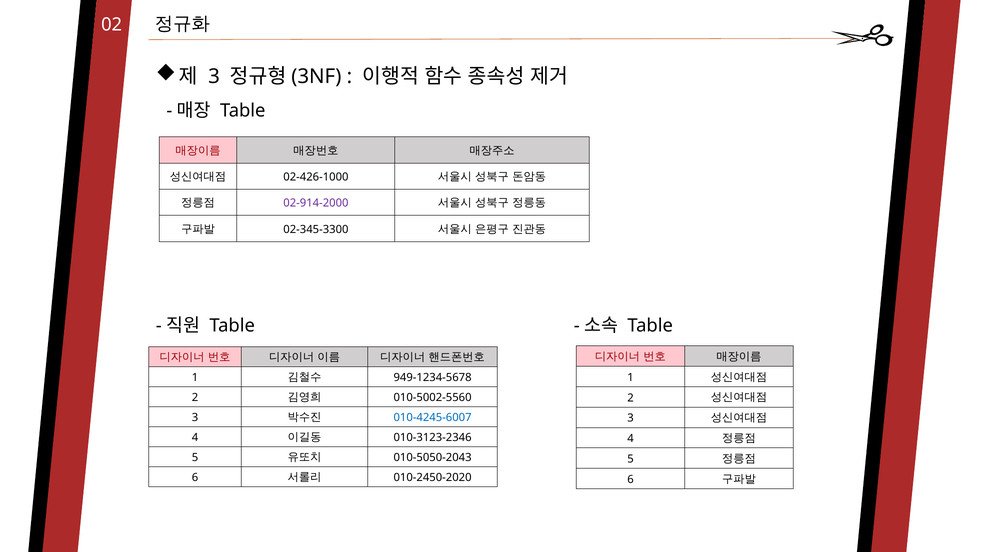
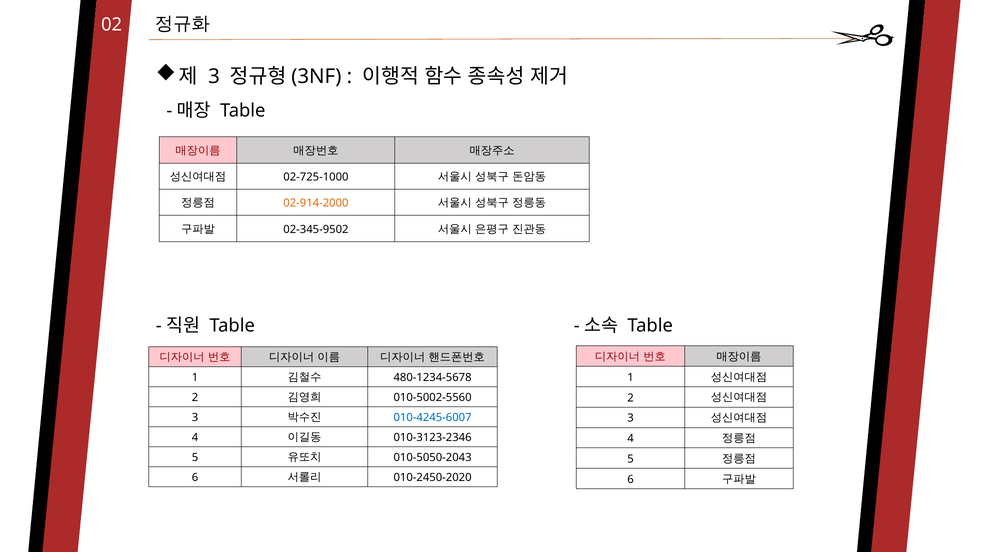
02-426-1000: 02-426-1000 -> 02-725-1000
02-914-2000 colour: purple -> orange
02-345-3300: 02-345-3300 -> 02-345-9502
949-1234-5678: 949-1234-5678 -> 480-1234-5678
